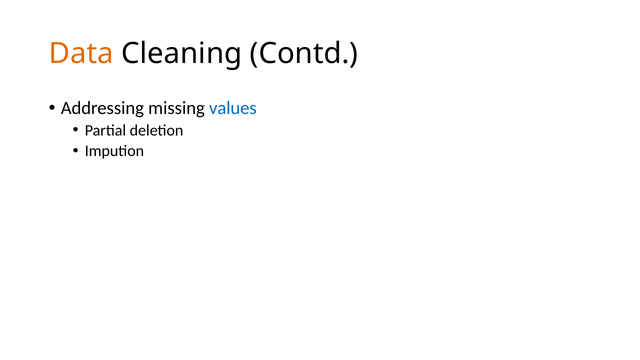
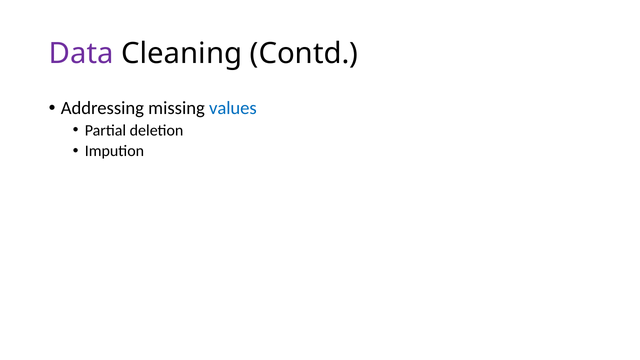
Data colour: orange -> purple
